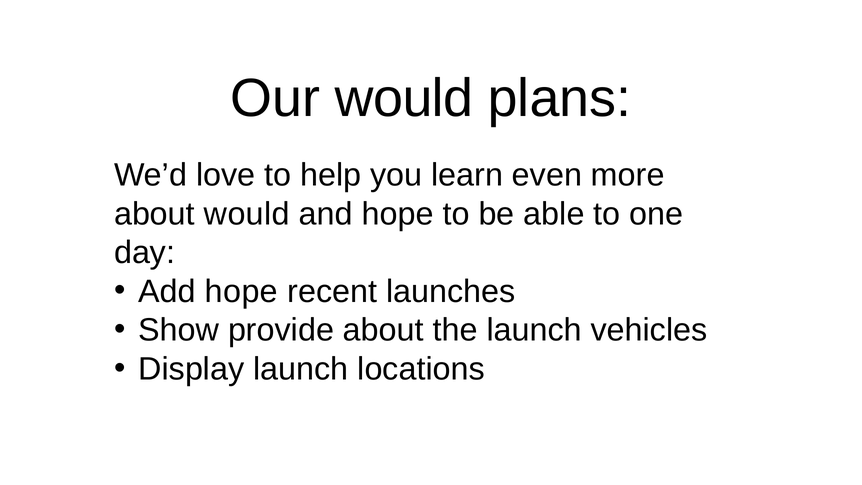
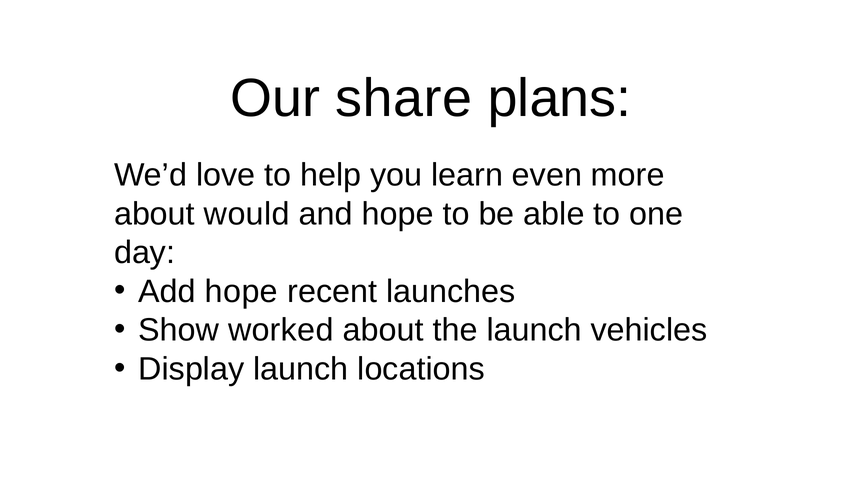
Our would: would -> share
provide: provide -> worked
